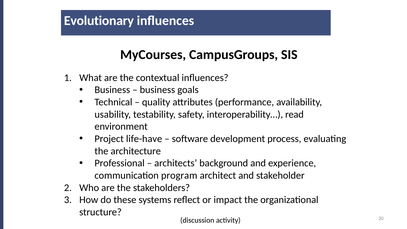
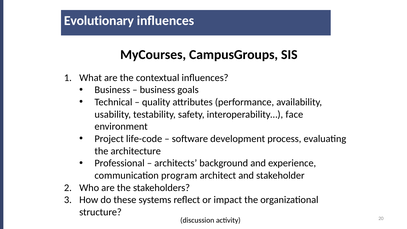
read: read -> face
life-have: life-have -> life-code
